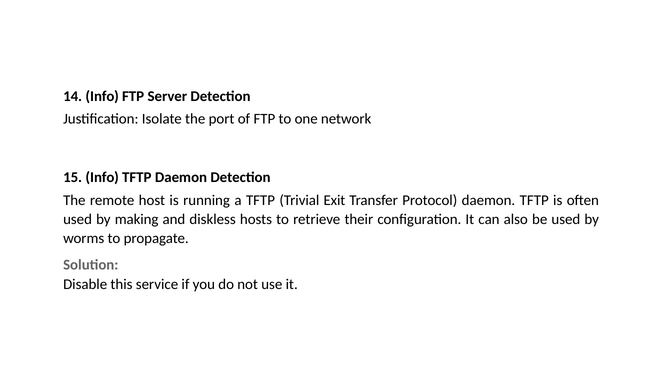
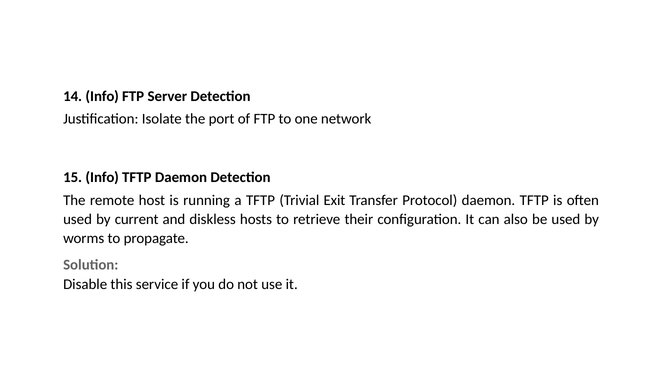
making: making -> current
